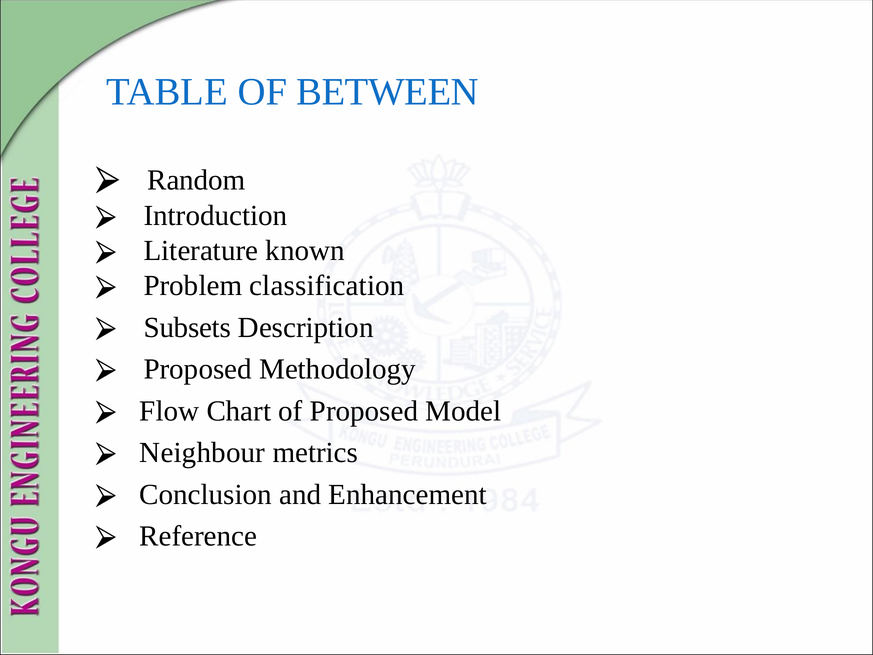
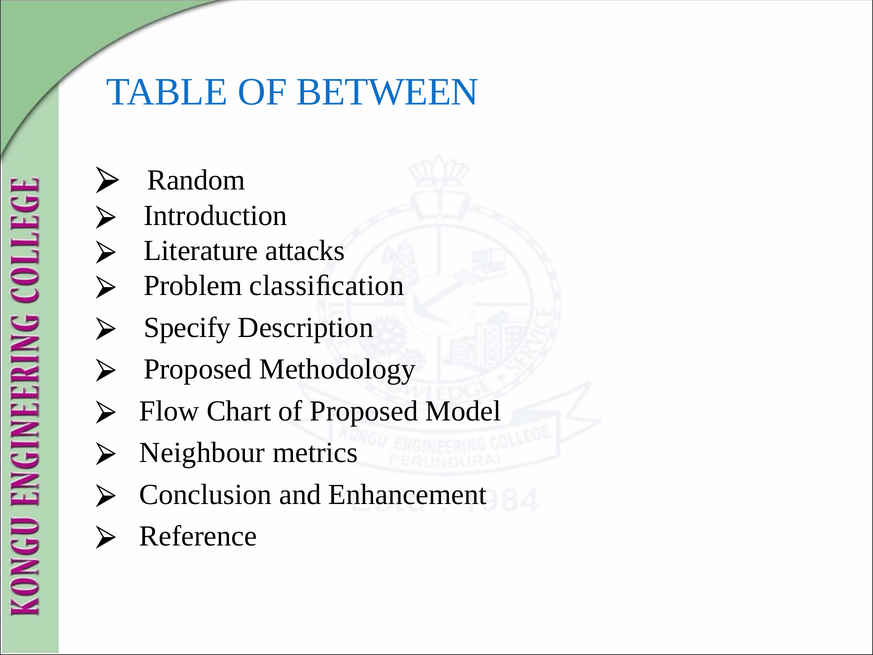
known: known -> attacks
classification: classification -> classiﬁcation
Subsets: Subsets -> Specify
